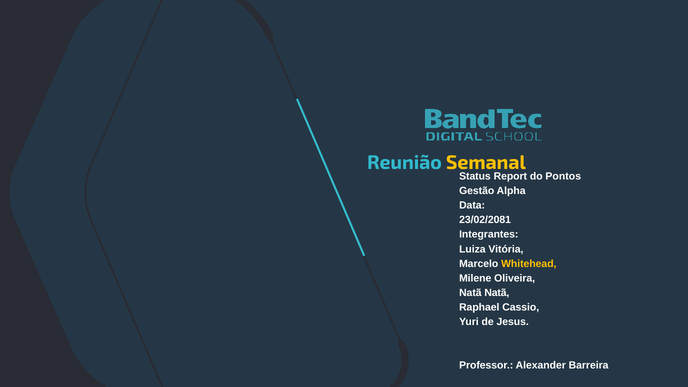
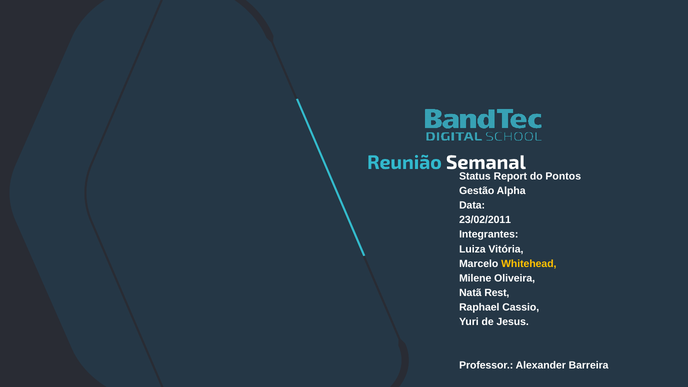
Semanal colour: yellow -> white
23/02/2081: 23/02/2081 -> 23/02/2011
Natã Natã: Natã -> Rest
